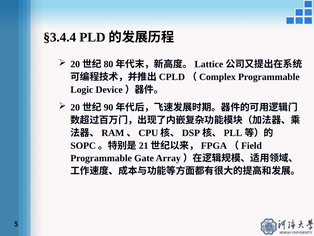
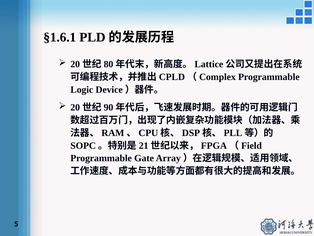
§3.4.4: §3.4.4 -> §1.6.1
